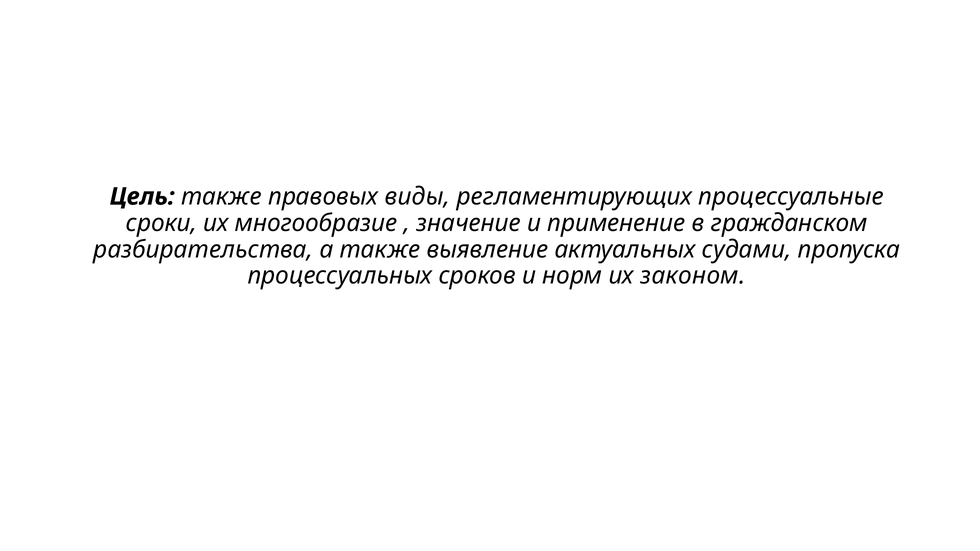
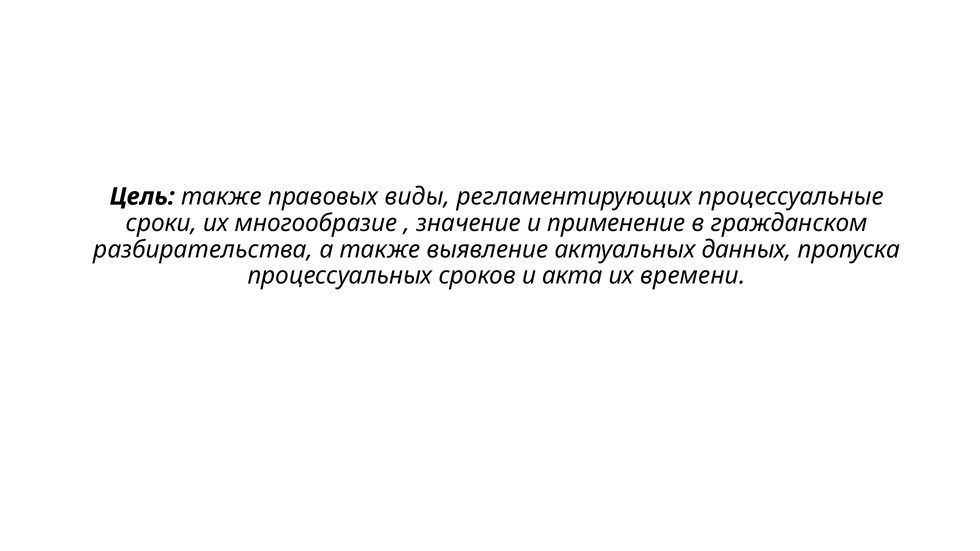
судами: судами -> данных
норм: норм -> акта
законом: законом -> времени
